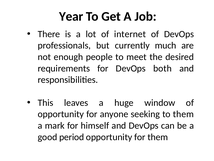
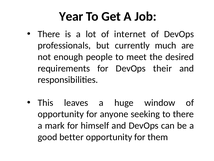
both: both -> their
to them: them -> there
period: period -> better
